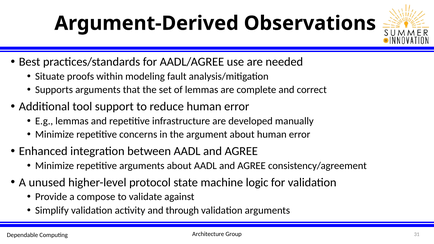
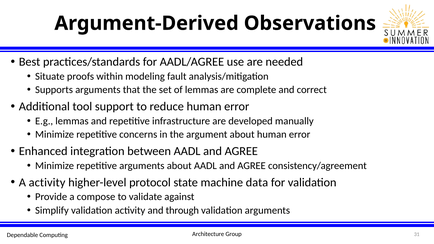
A unused: unused -> activity
logic: logic -> data
